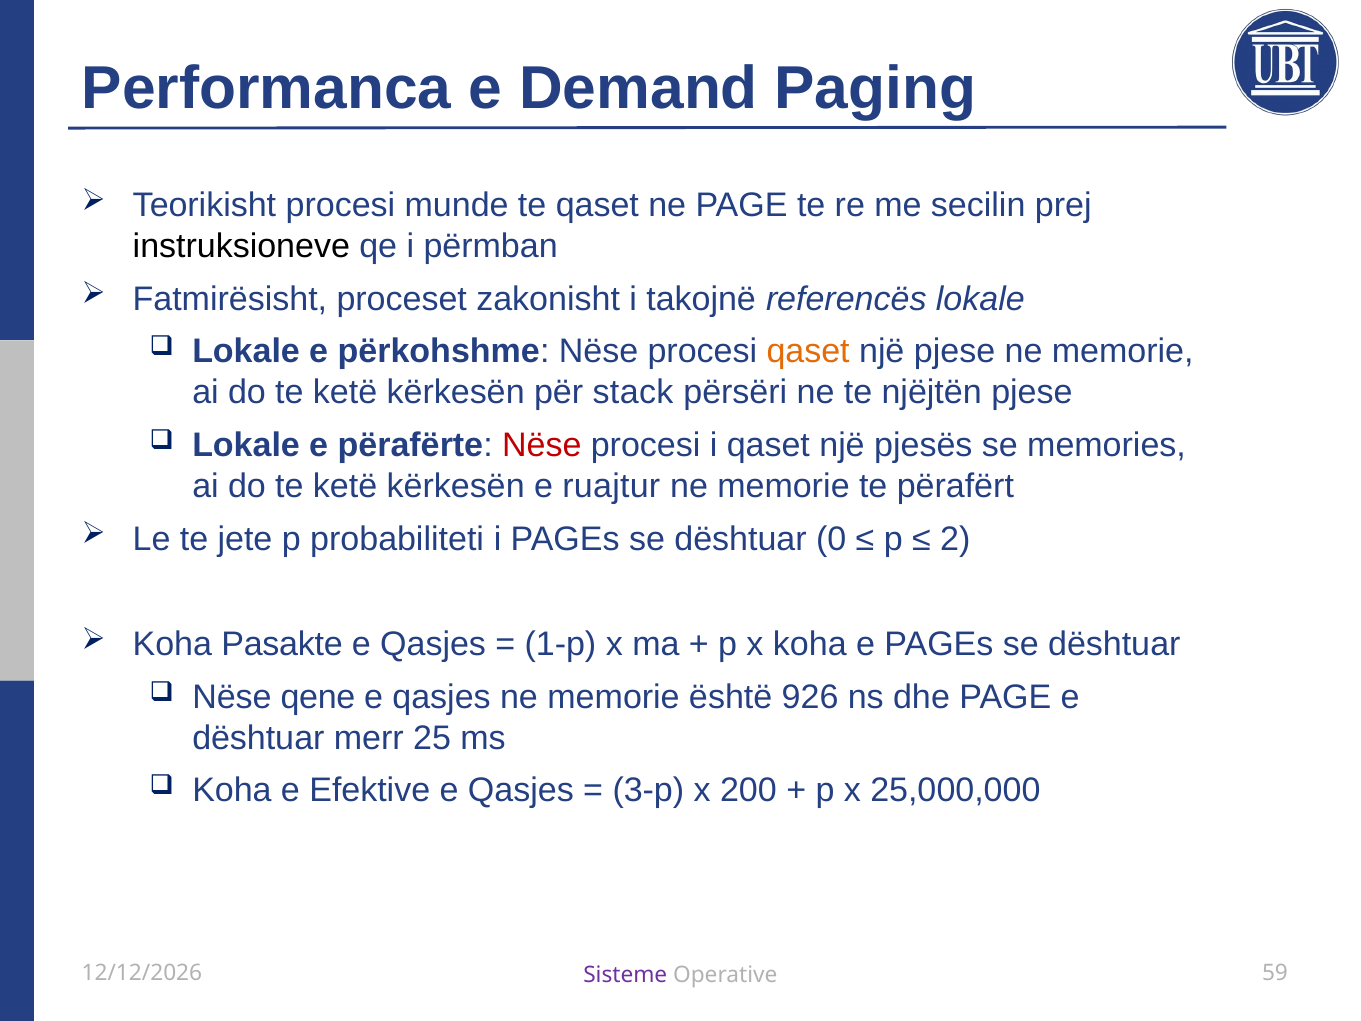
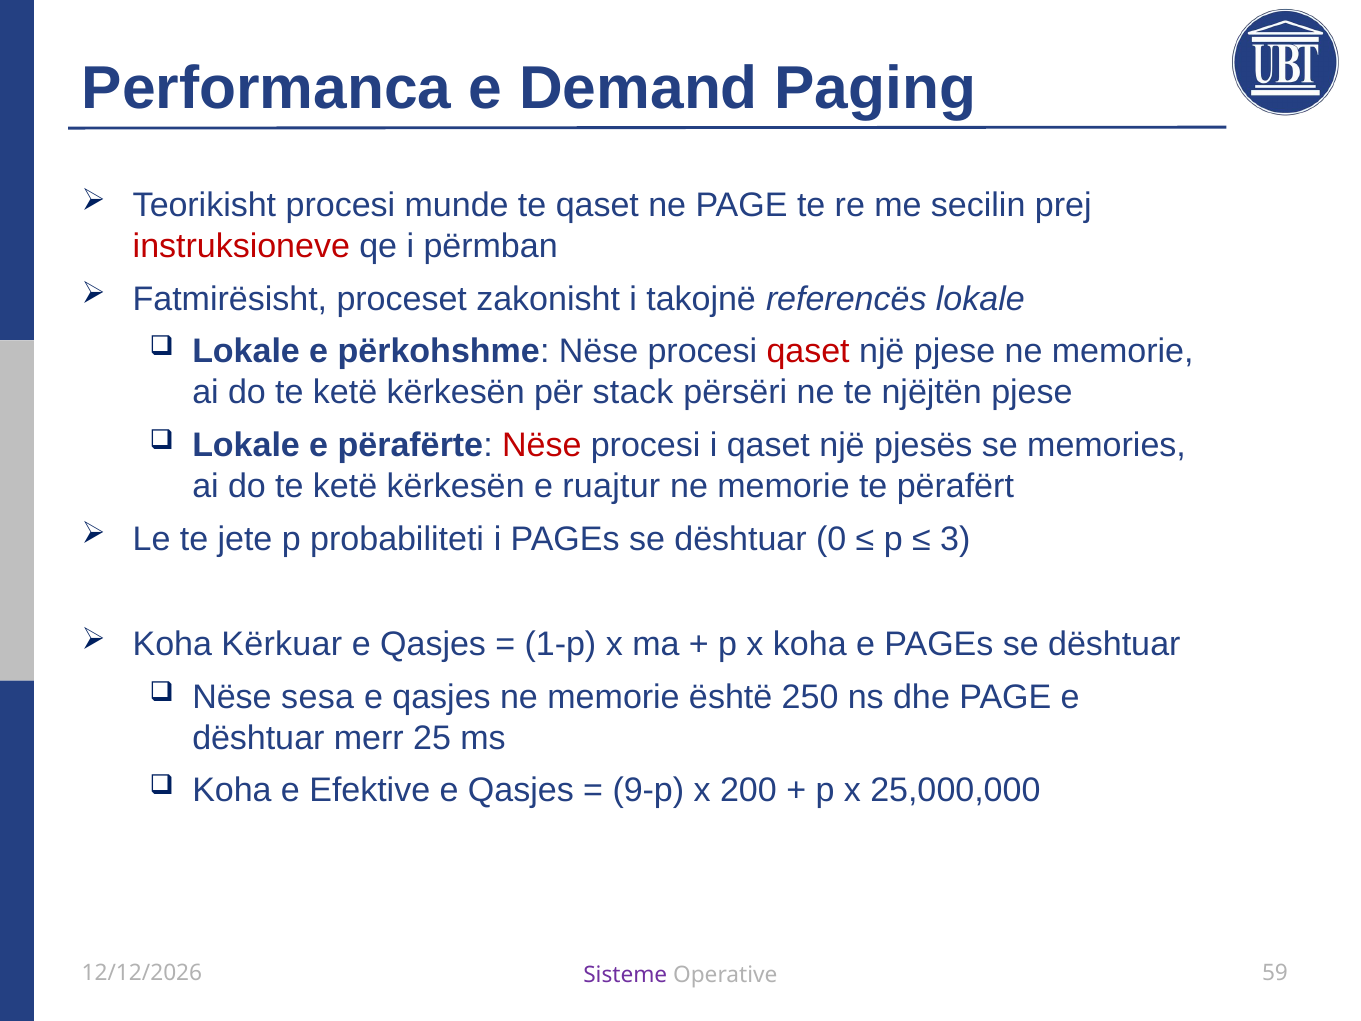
instruksioneve colour: black -> red
qaset at (808, 352) colour: orange -> red
2: 2 -> 3
Pasakte: Pasakte -> Kërkuar
qene: qene -> sesa
926: 926 -> 250
3-p: 3-p -> 9-p
